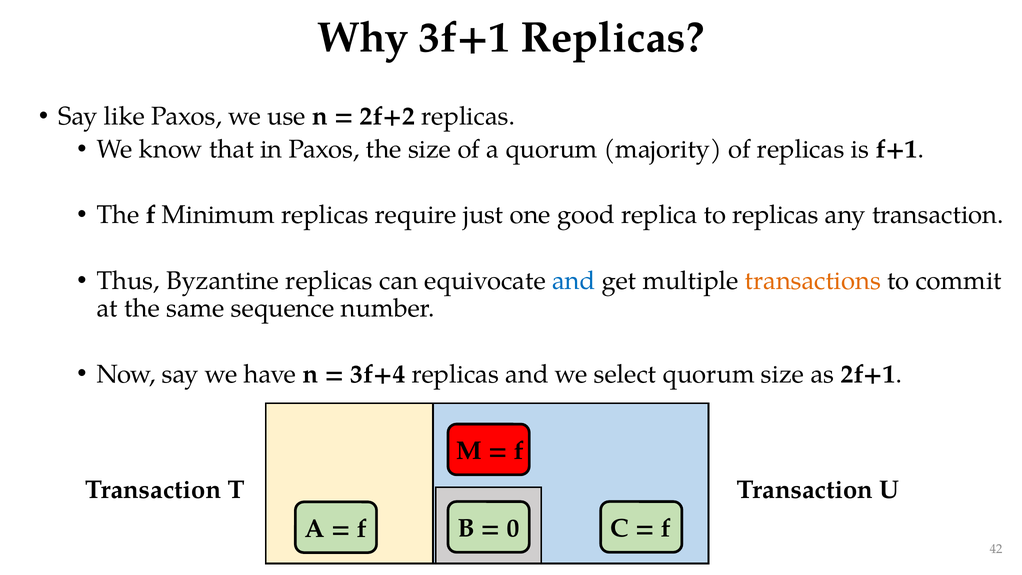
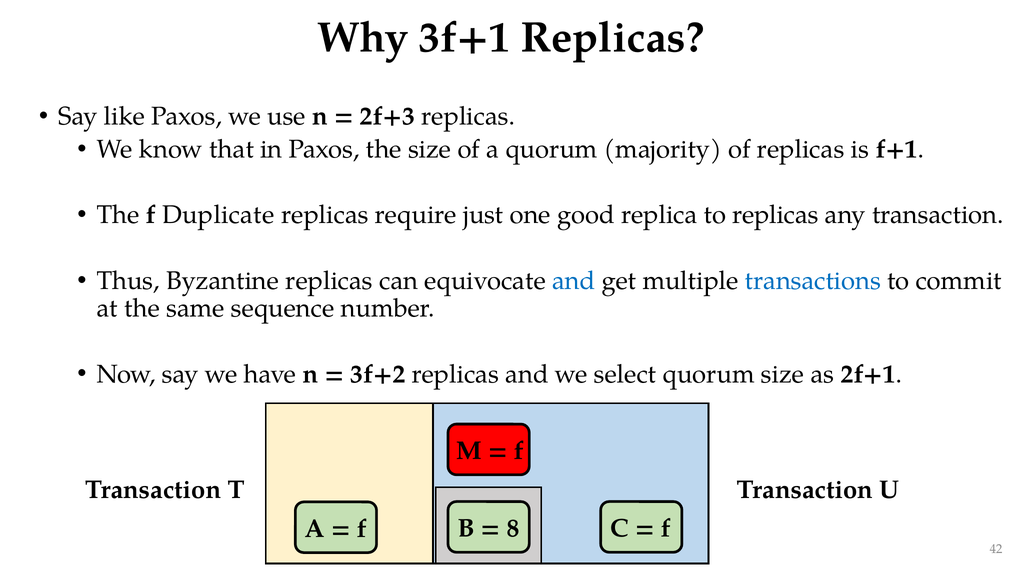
2f+2: 2f+2 -> 2f+3
Minimum: Minimum -> Duplicate
transactions colour: orange -> blue
3f+4: 3f+4 -> 3f+2
0: 0 -> 8
